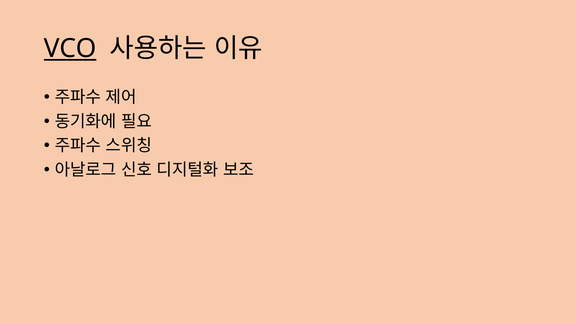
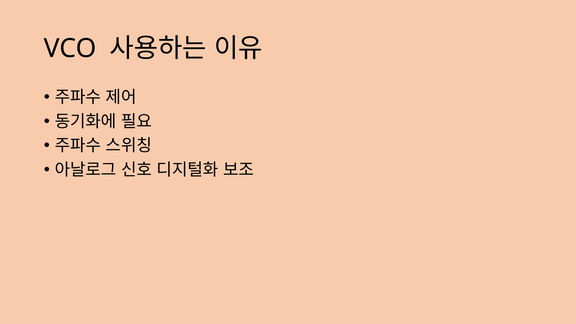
VCO underline: present -> none
